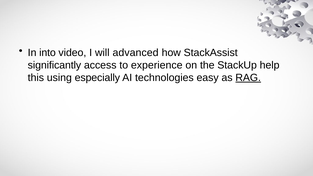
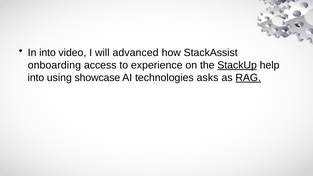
significantly: significantly -> onboarding
StackUp underline: none -> present
this at (36, 78): this -> into
especially: especially -> showcase
easy: easy -> asks
